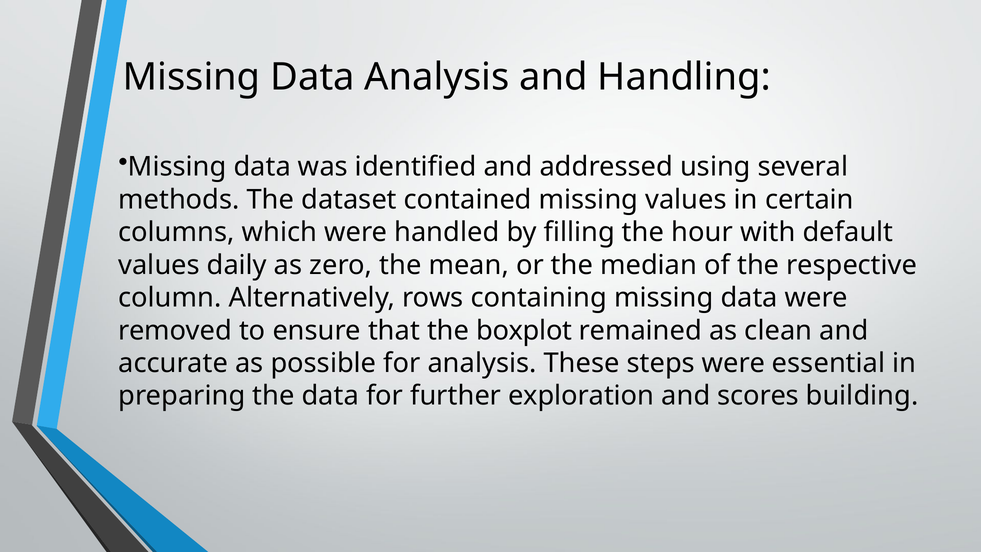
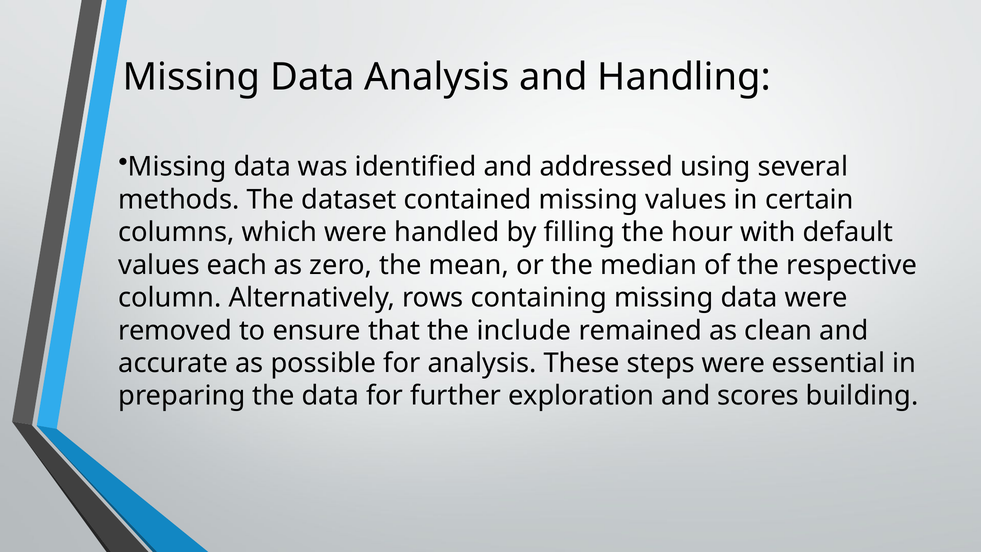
daily: daily -> each
boxplot: boxplot -> include
